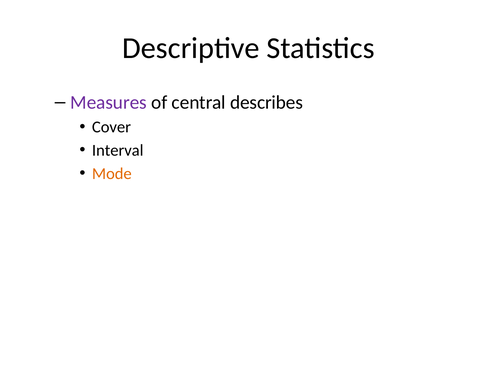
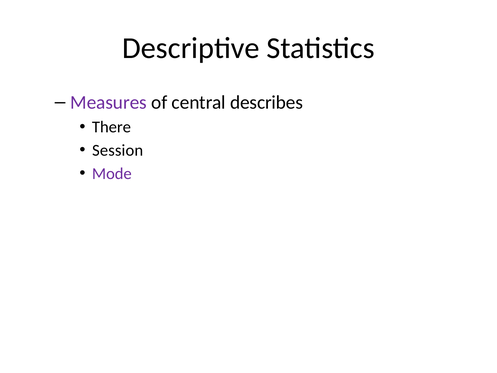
Cover: Cover -> There
Interval: Interval -> Session
Mode colour: orange -> purple
